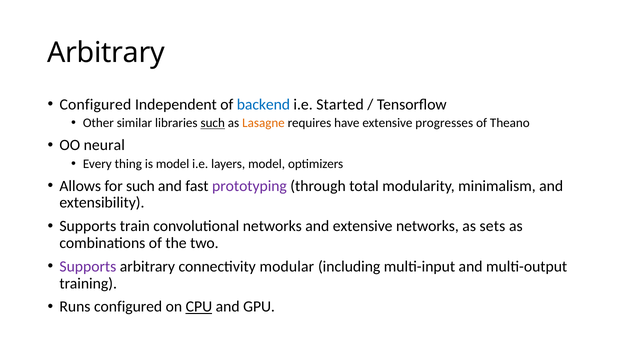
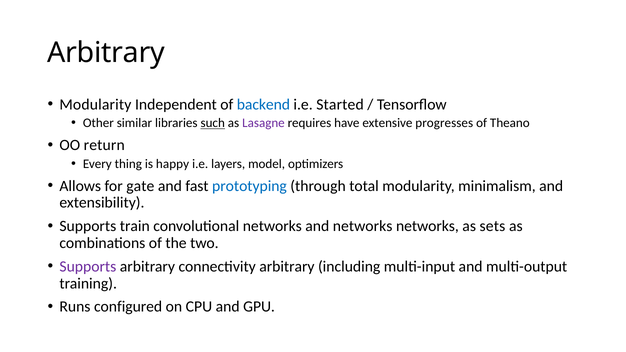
Configured at (95, 104): Configured -> Modularity
Lasagne colour: orange -> purple
neural: neural -> return
is model: model -> happy
for such: such -> gate
prototyping colour: purple -> blue
and extensive: extensive -> networks
connectivity modular: modular -> arbitrary
CPU underline: present -> none
